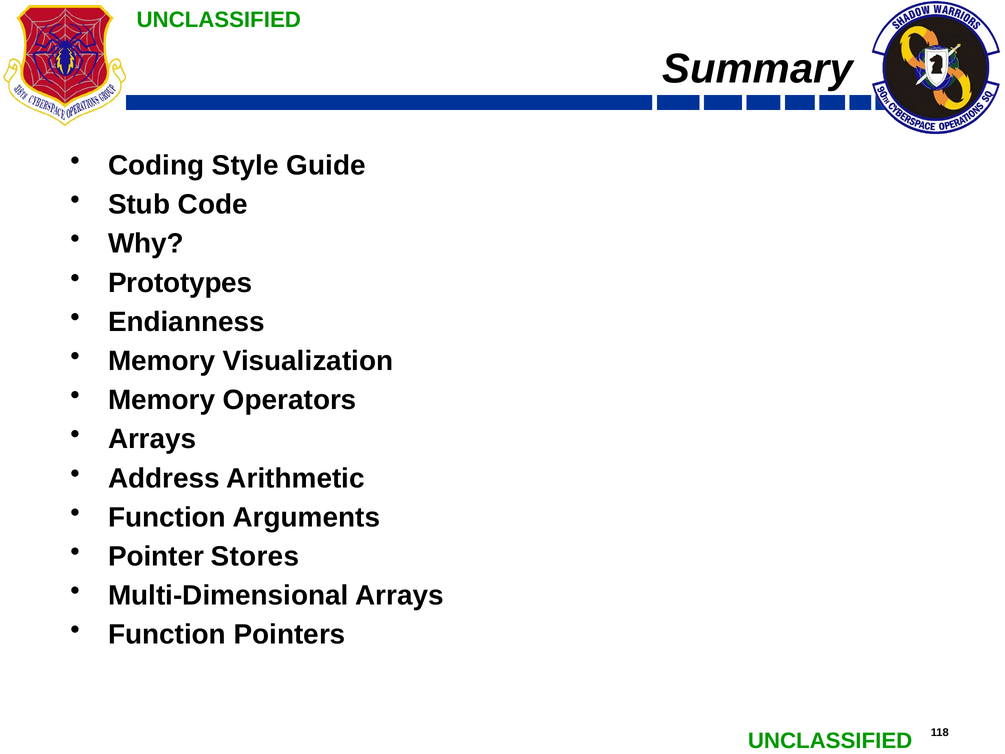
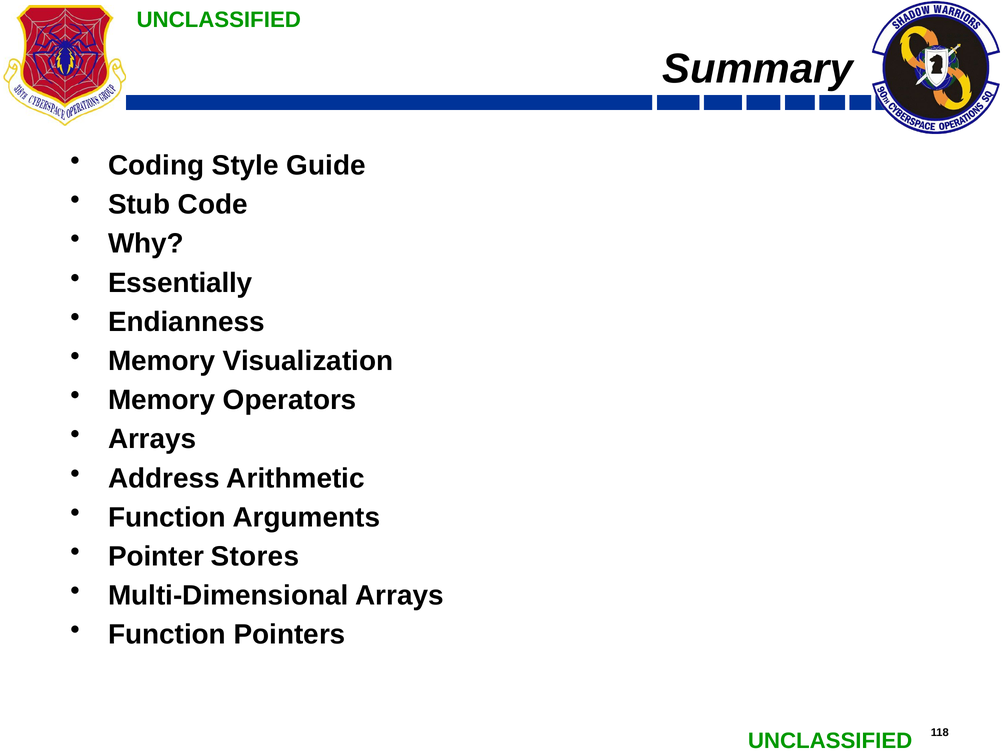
Prototypes: Prototypes -> Essentially
